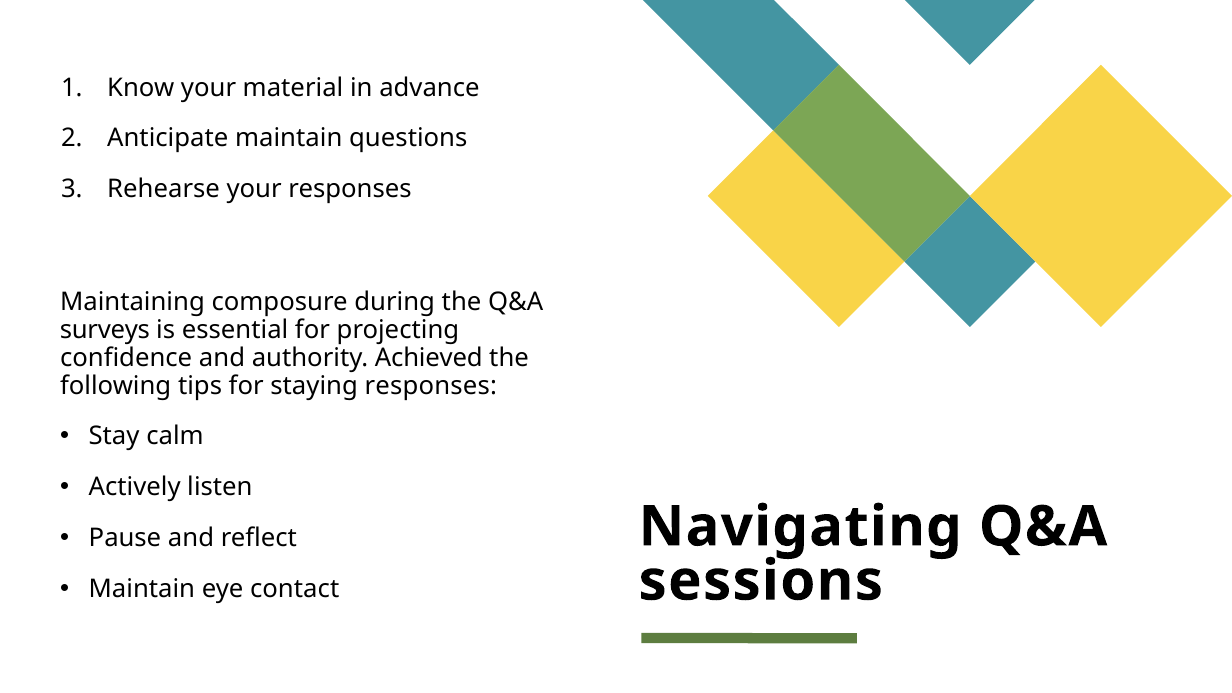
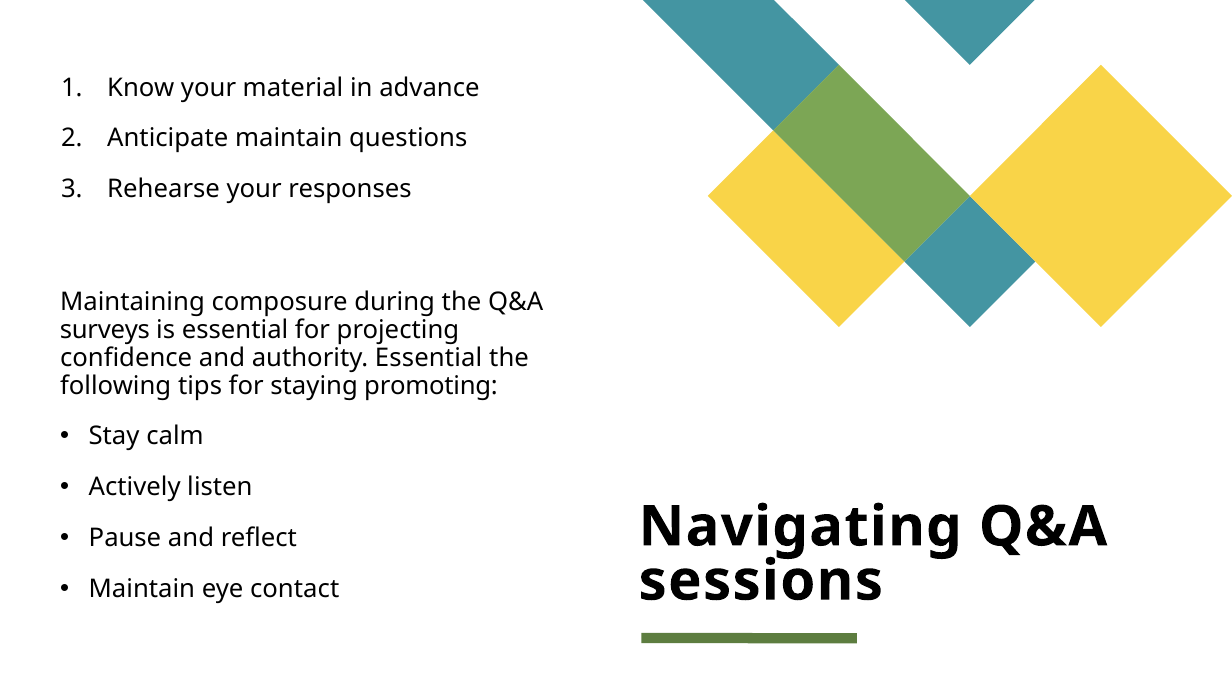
authority Achieved: Achieved -> Essential
staying responses: responses -> promoting
